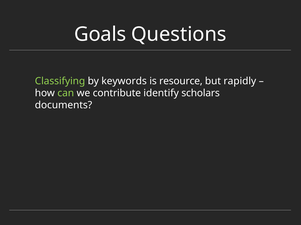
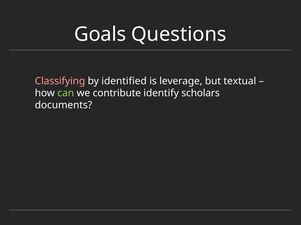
Classifying colour: light green -> pink
keywords: keywords -> identified
resource: resource -> leverage
rapidly: rapidly -> textual
